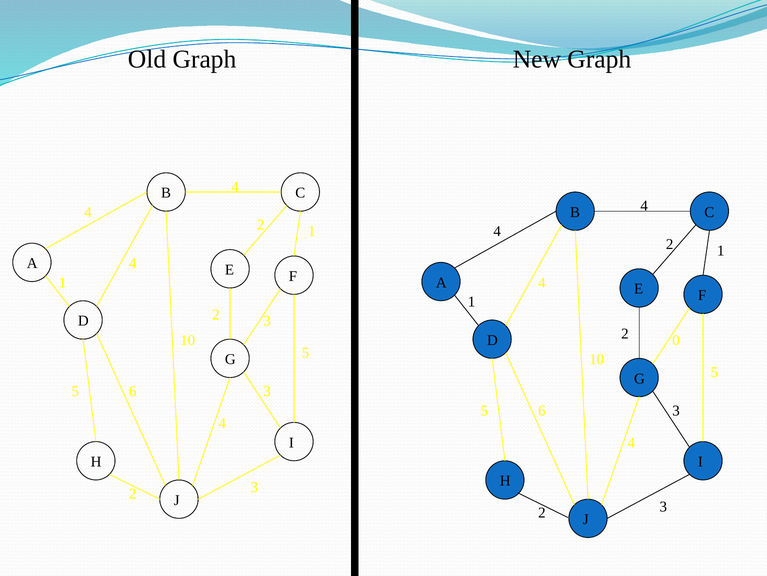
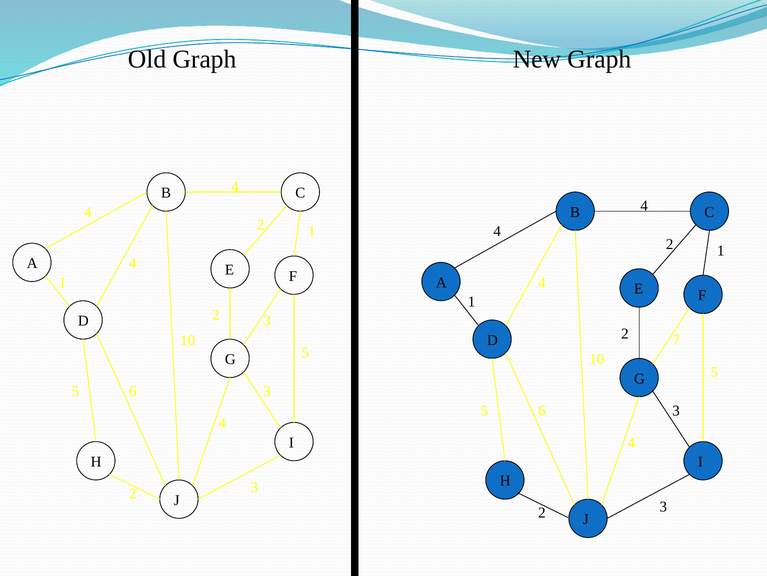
0: 0 -> 7
